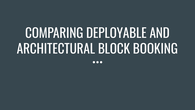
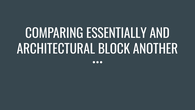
DEPLOYABLE: DEPLOYABLE -> ESSENTIALLY
BOOKING: BOOKING -> ANOTHER
